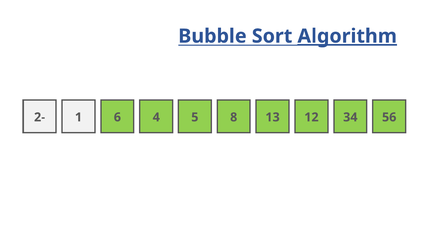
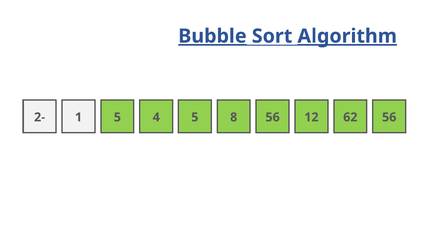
Bubble underline: none -> present
1 6: 6 -> 5
8 13: 13 -> 56
34: 34 -> 62
